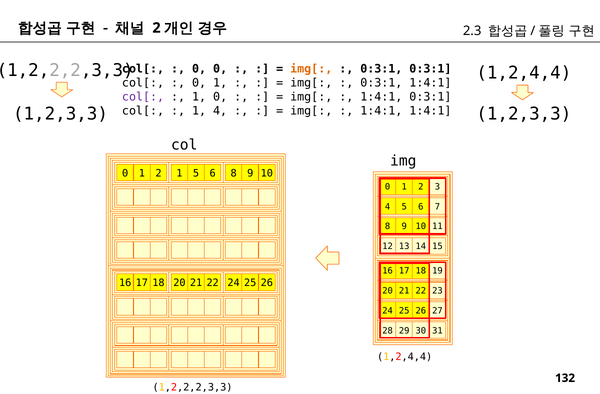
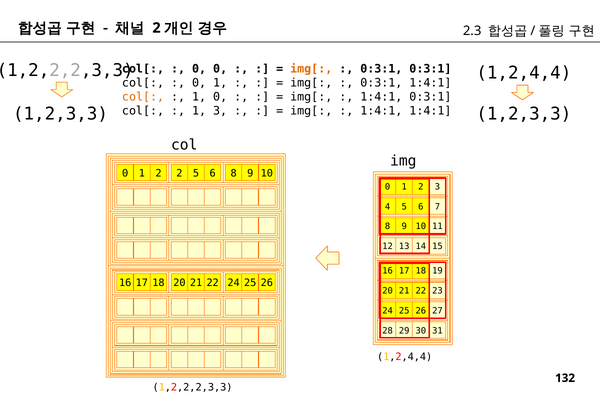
col[ at (143, 97) colour: purple -> orange
1 4: 4 -> 3
2 1: 1 -> 2
